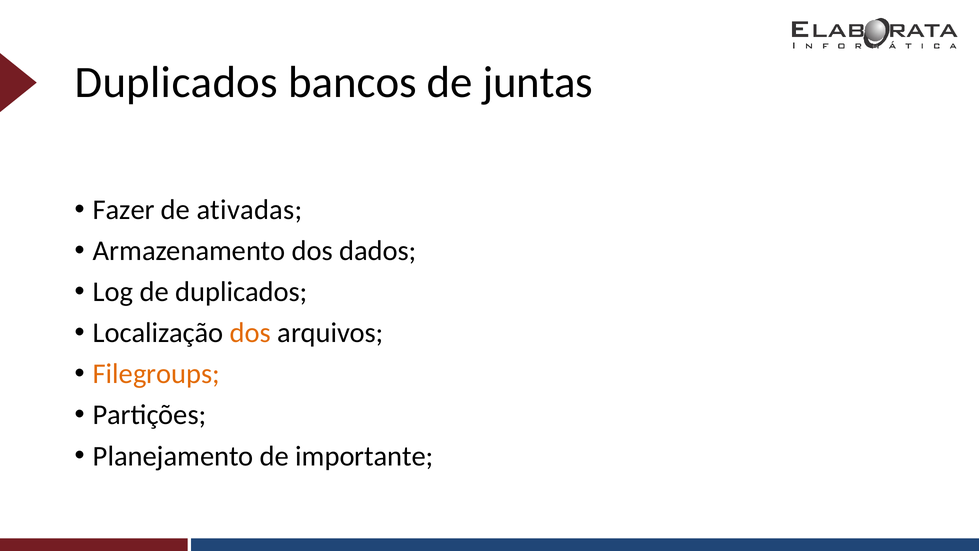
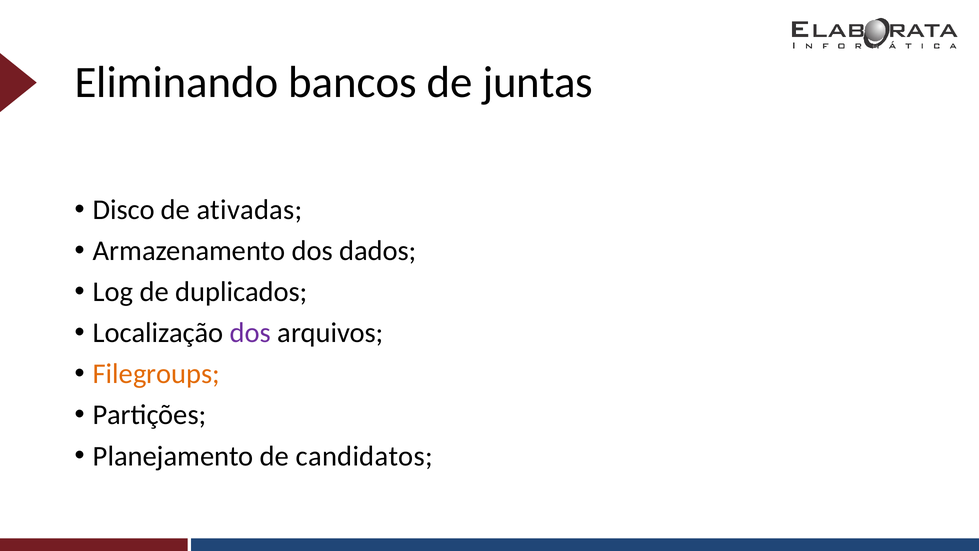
Duplicados at (176, 82): Duplicados -> Eliminando
Fazer: Fazer -> Disco
dos at (250, 333) colour: orange -> purple
importante: importante -> candidatos
